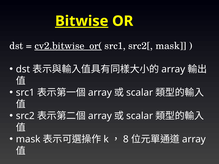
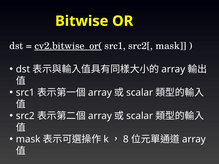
Bitwise underline: present -> none
